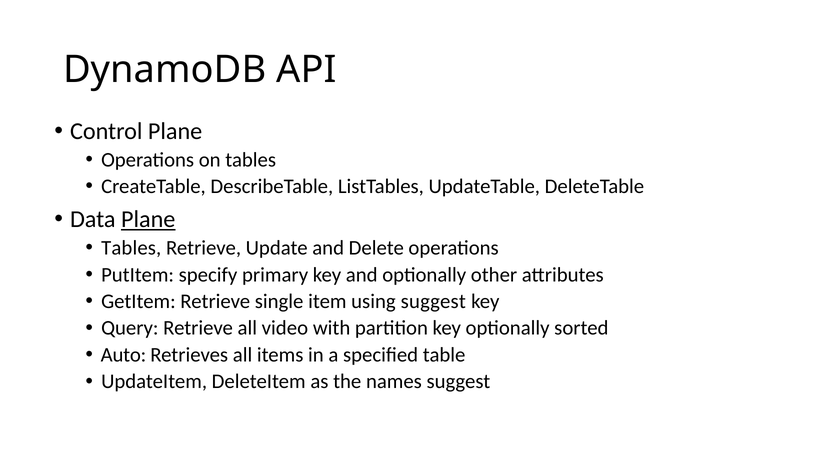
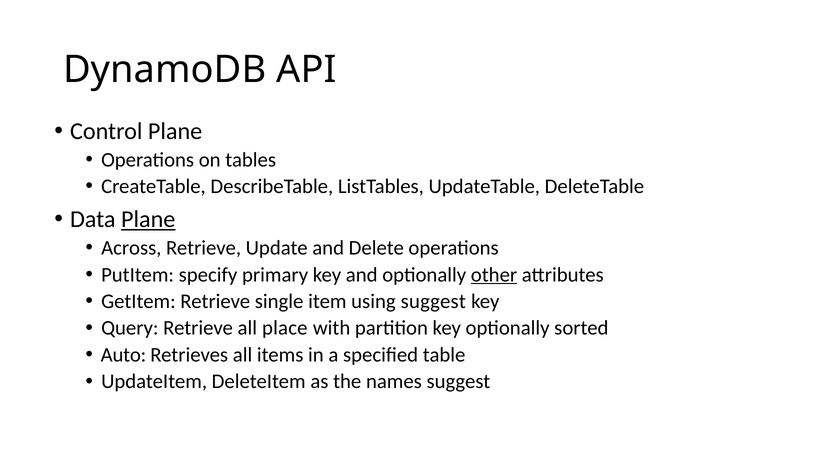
Tables at (131, 248): Tables -> Across
other underline: none -> present
video: video -> place
